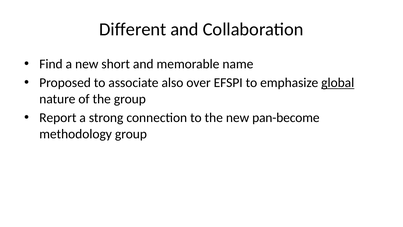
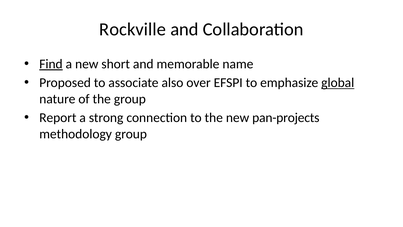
Different: Different -> Rockville
Find underline: none -> present
pan-become: pan-become -> pan-projects
